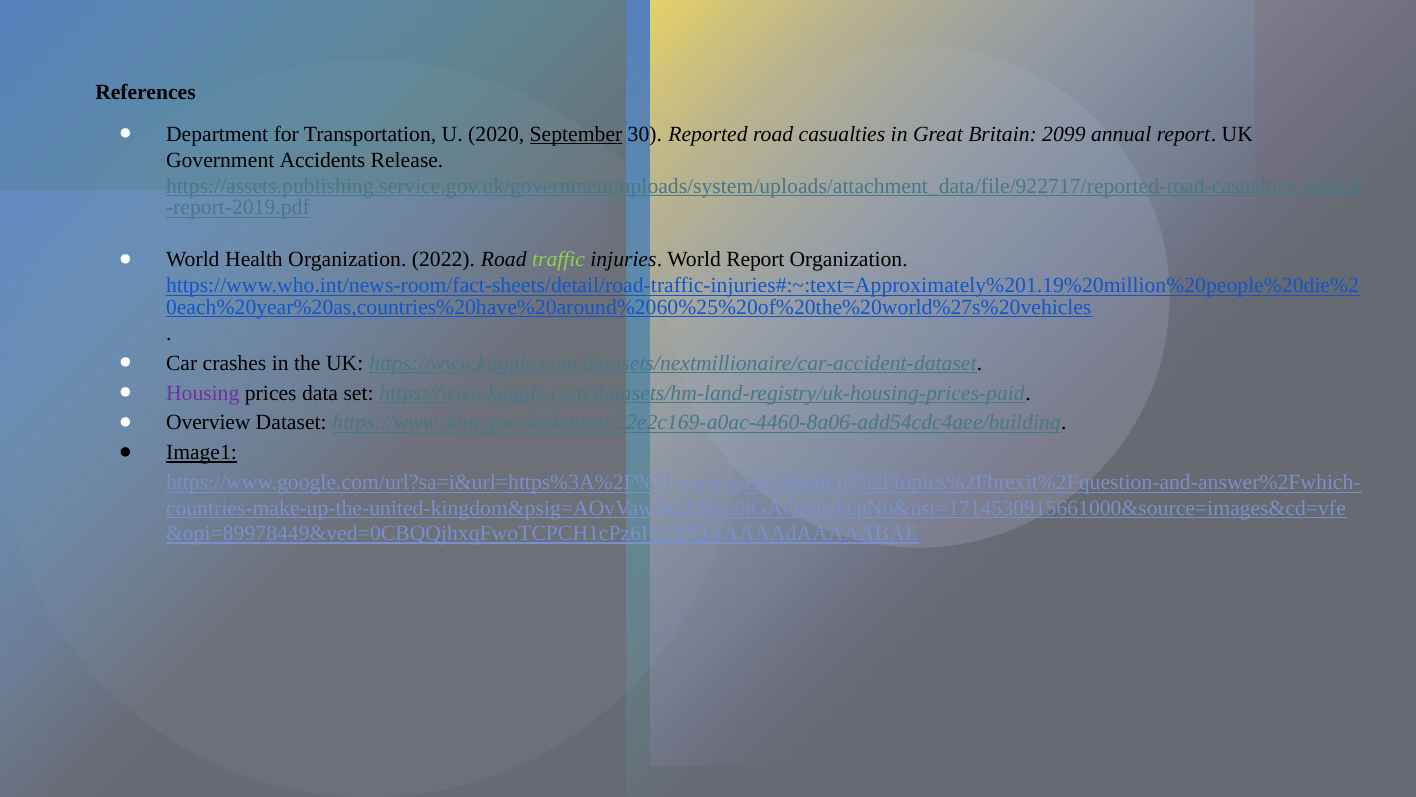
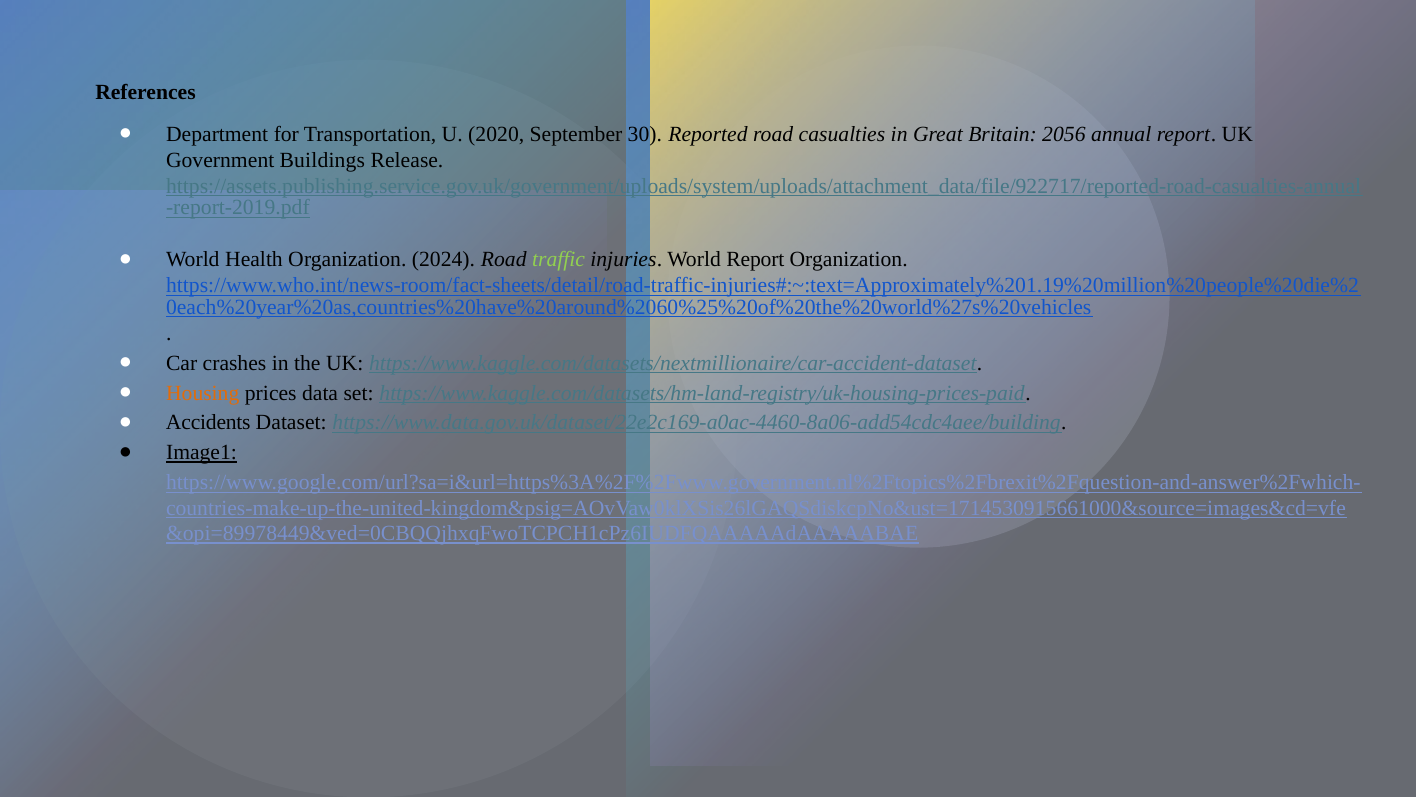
September underline: present -> none
2099: 2099 -> 2056
Accidents: Accidents -> Buildings
2022: 2022 -> 2024
Housing colour: purple -> orange
Overview: Overview -> Accidents
